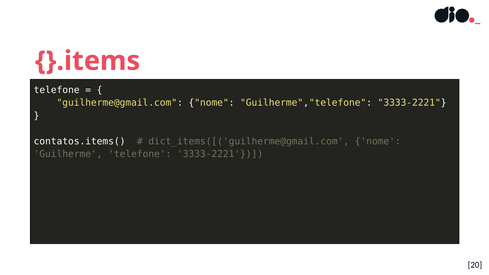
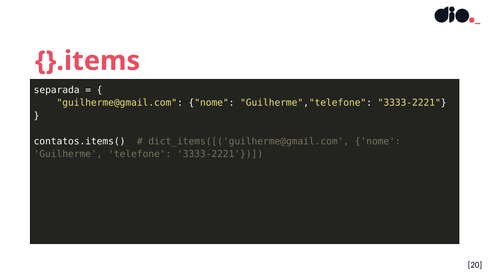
telefone at (57, 90): telefone -> separada
